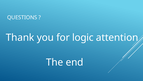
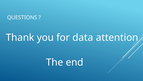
logic: logic -> data
